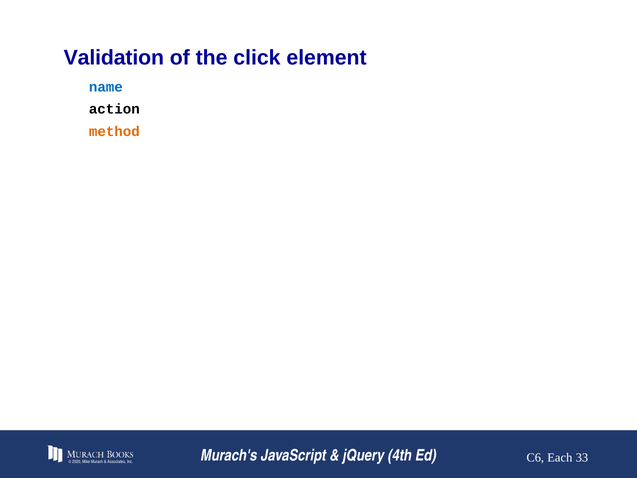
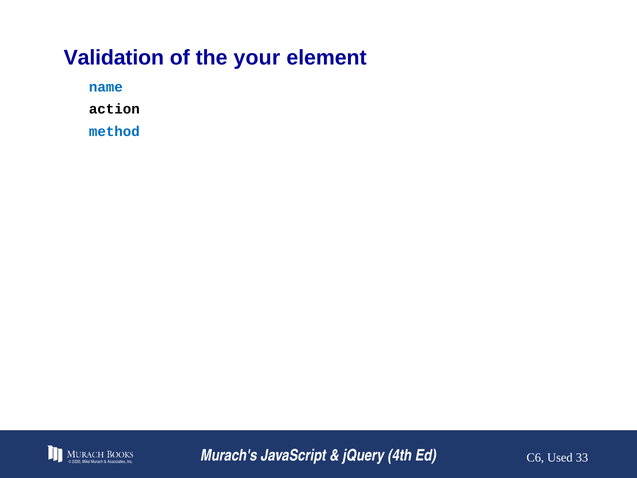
click: click -> your
method colour: orange -> blue
Each: Each -> Used
